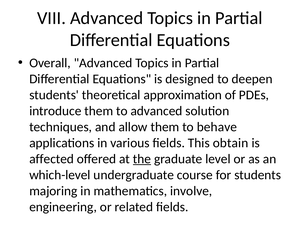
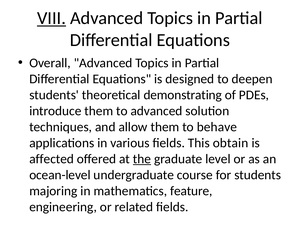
VIII underline: none -> present
approximation: approximation -> demonstrating
which-level: which-level -> ocean-level
involve: involve -> feature
